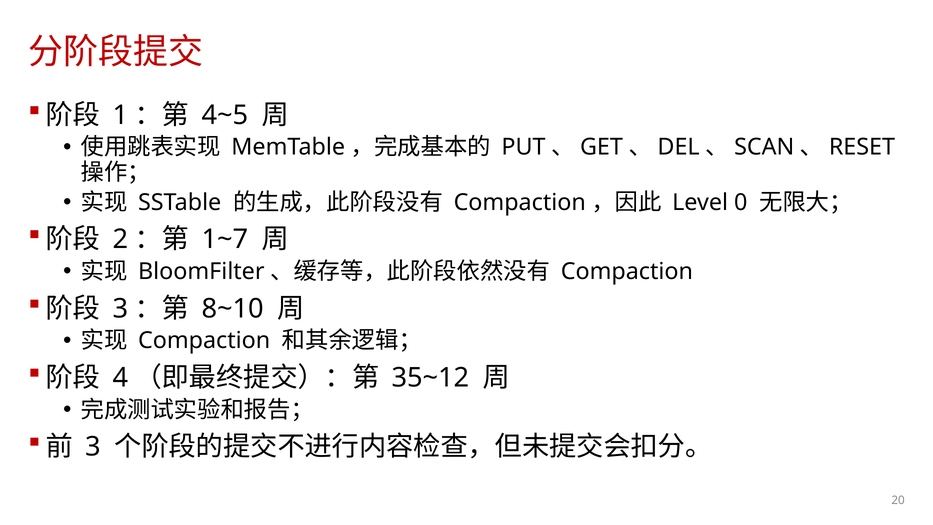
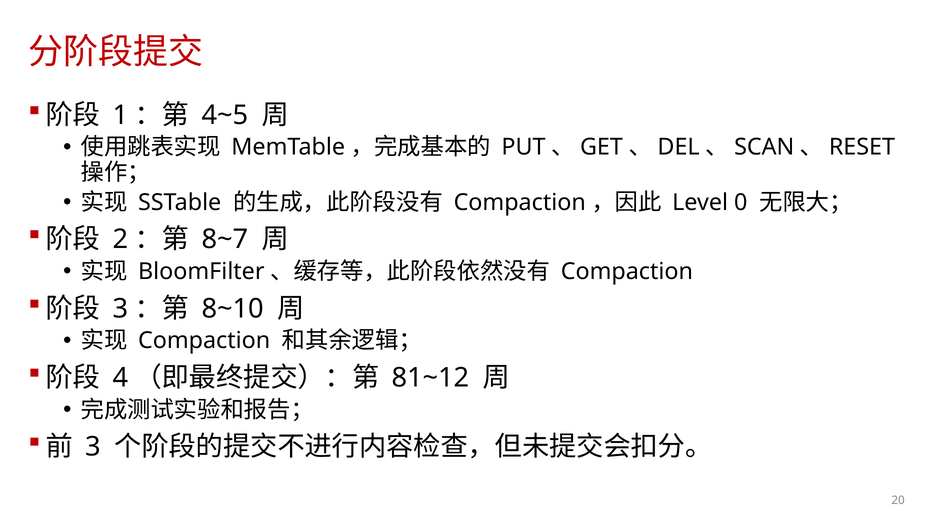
1~7: 1~7 -> 8~7
35~12: 35~12 -> 81~12
